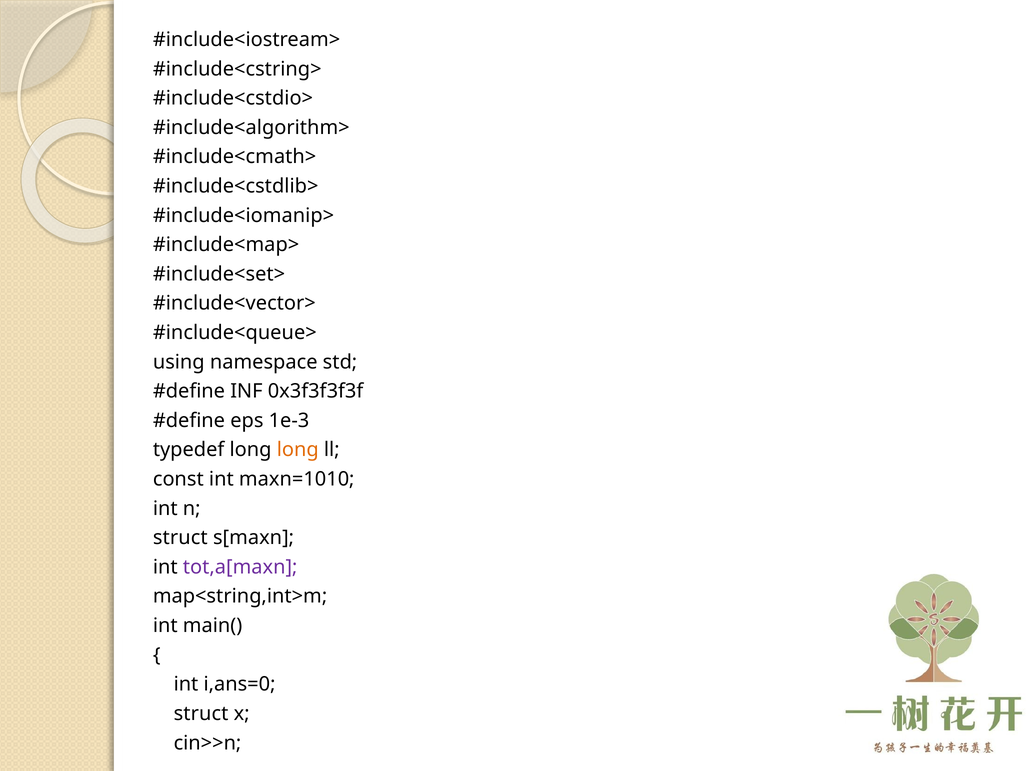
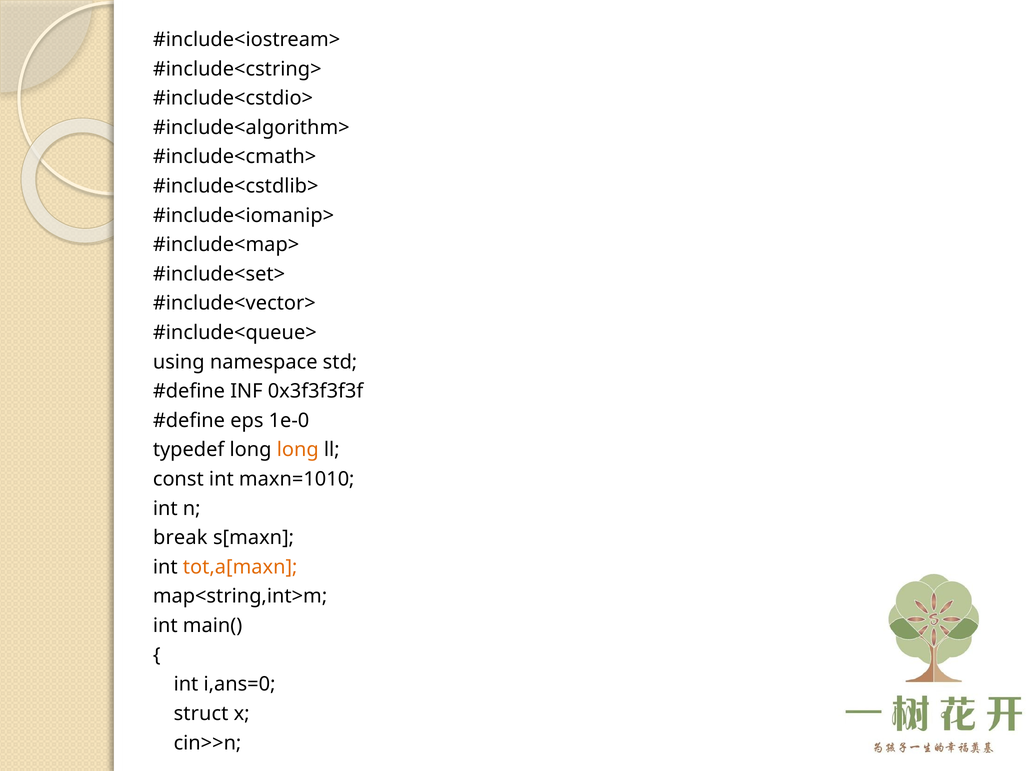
1e-3: 1e-3 -> 1e-0
struct at (180, 538): struct -> break
tot,a[maxn colour: purple -> orange
